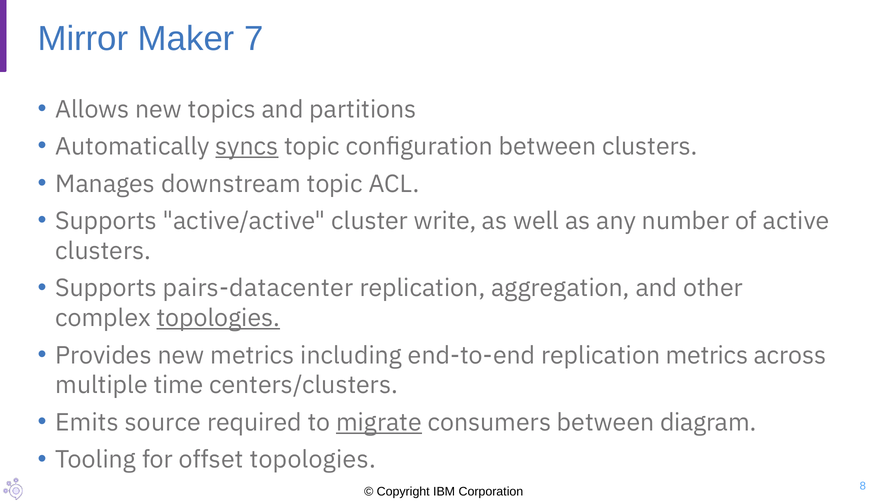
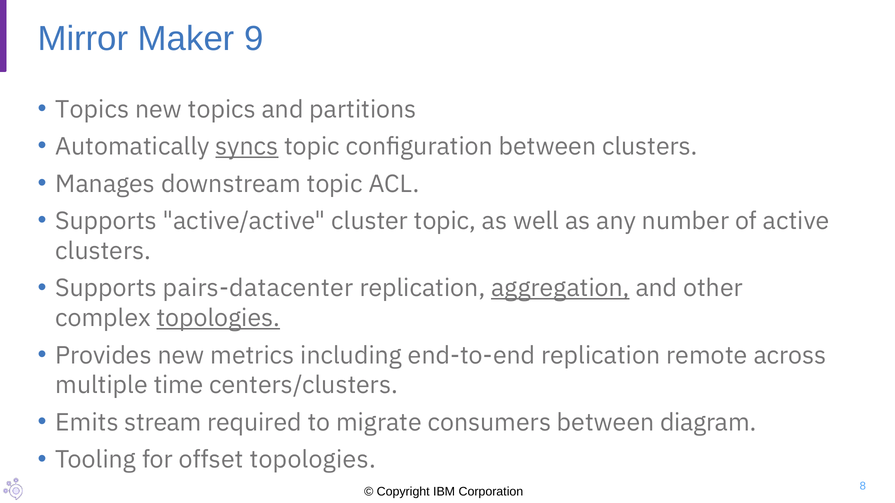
7: 7 -> 9
Allows at (92, 109): Allows -> Topics
cluster write: write -> topic
aggregation underline: none -> present
replication metrics: metrics -> remote
source: source -> stream
migrate underline: present -> none
